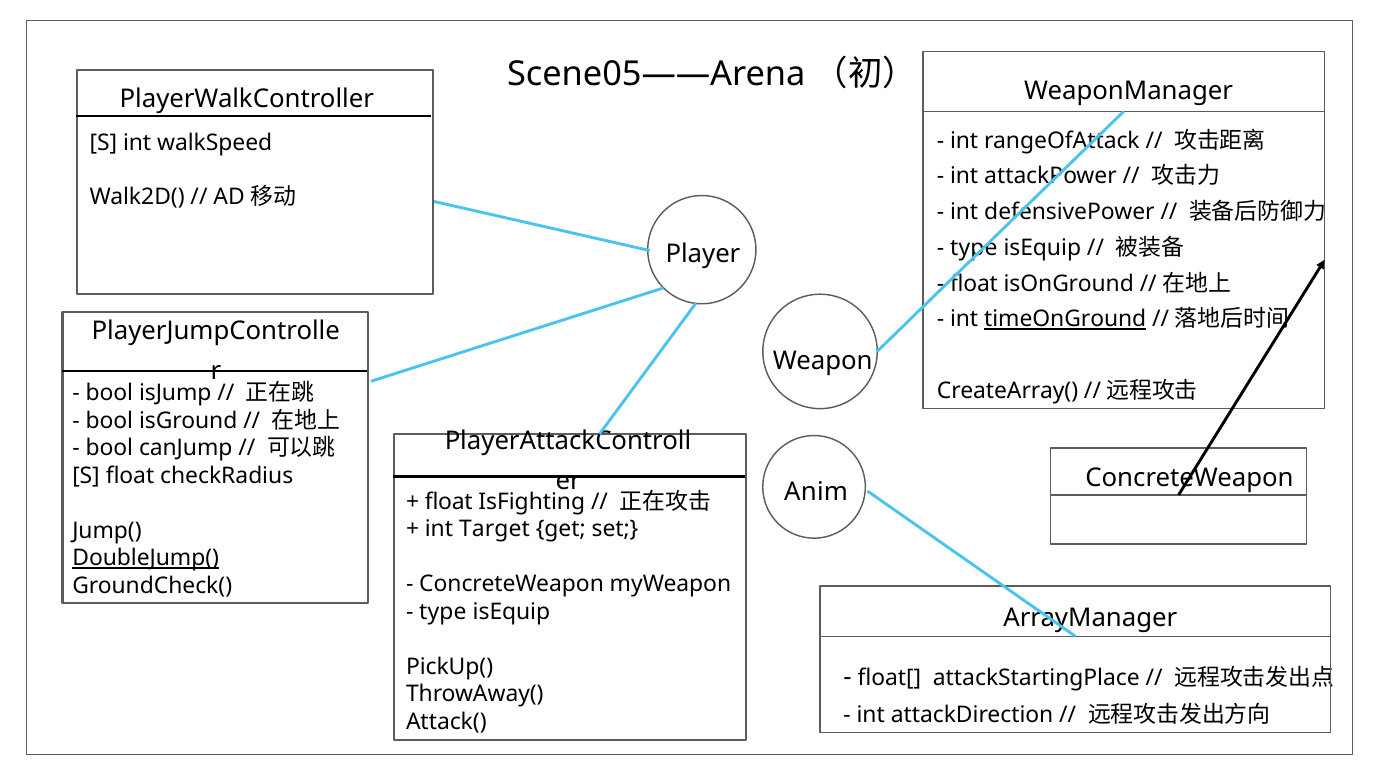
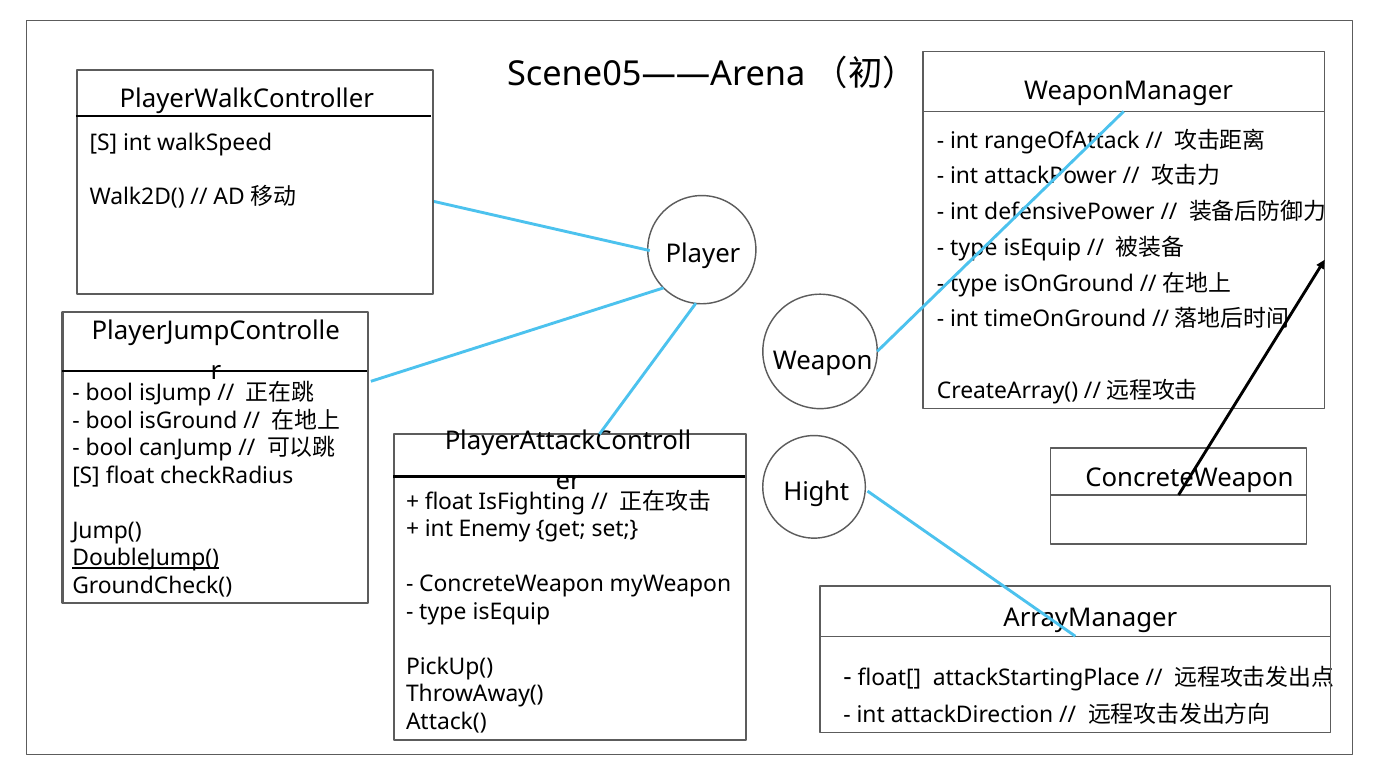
float at (974, 284): float -> type
timeOnGround underline: present -> none
Anim: Anim -> Hight
Target: Target -> Enemy
